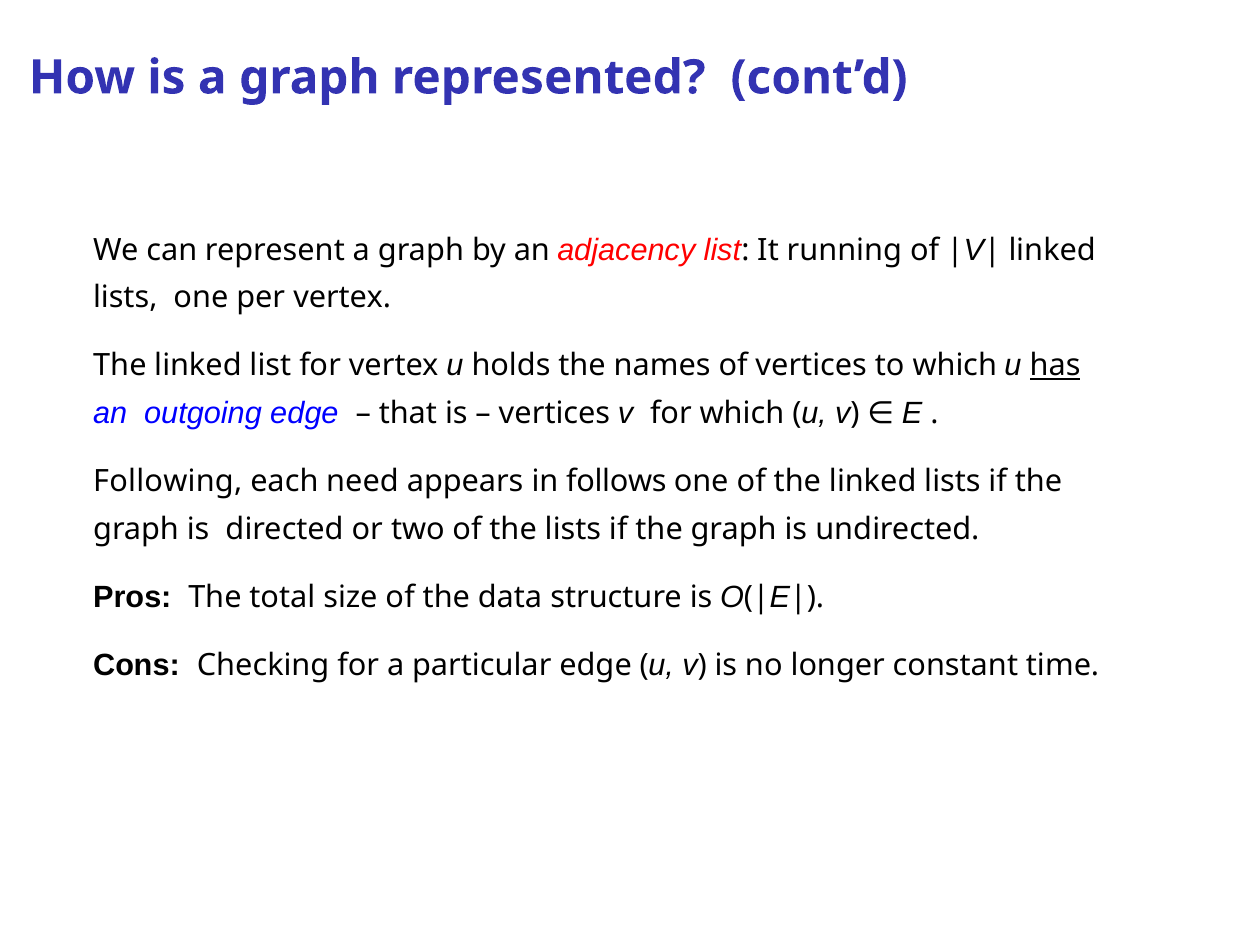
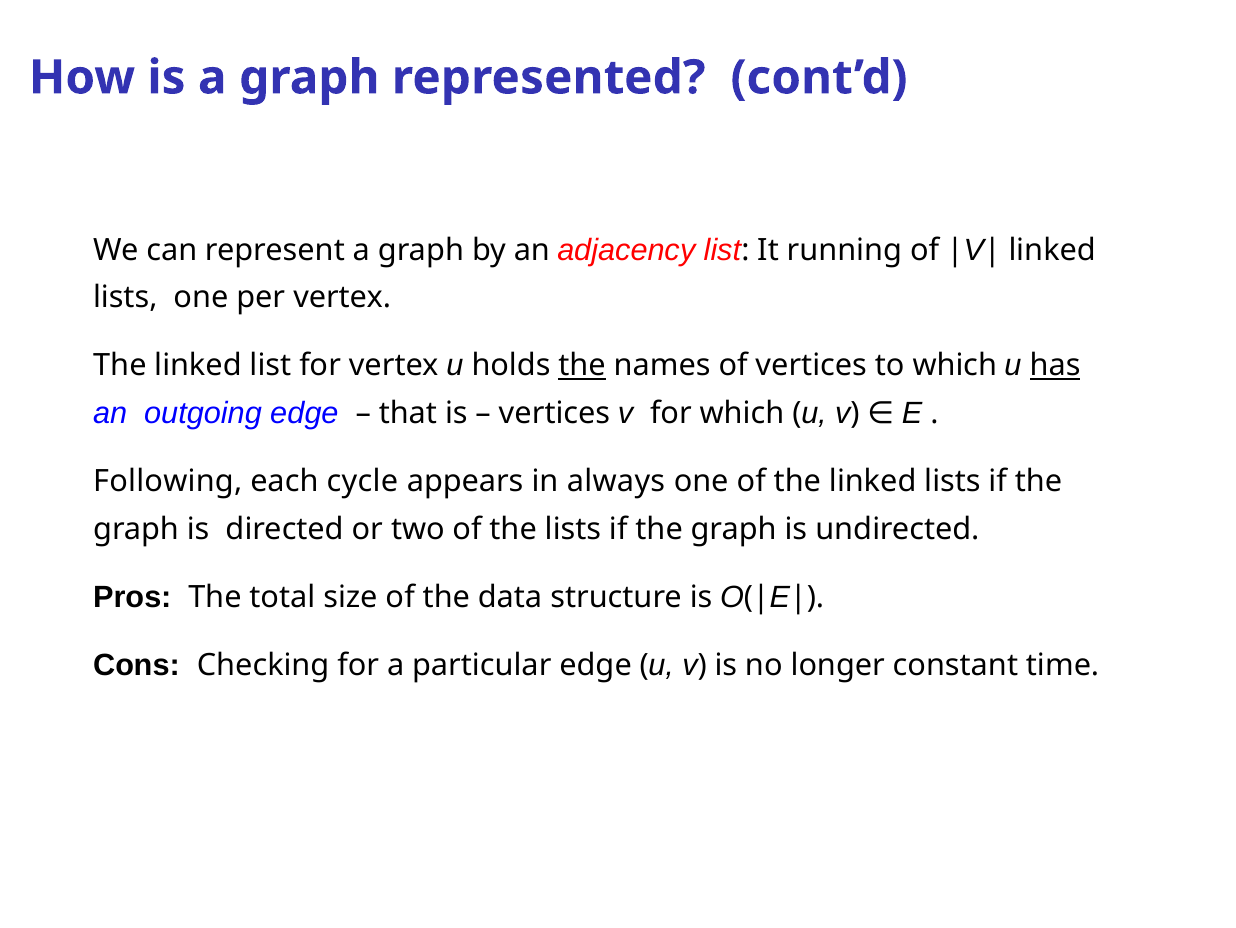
the at (582, 366) underline: none -> present
need: need -> cycle
follows: follows -> always
